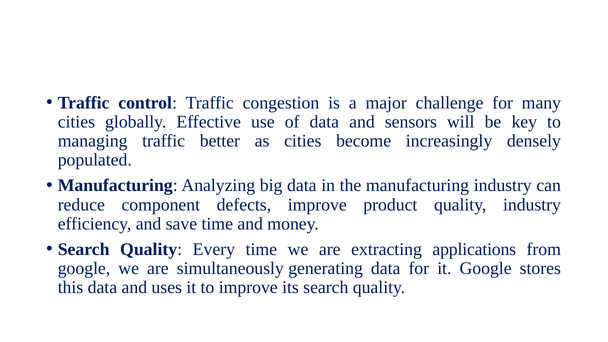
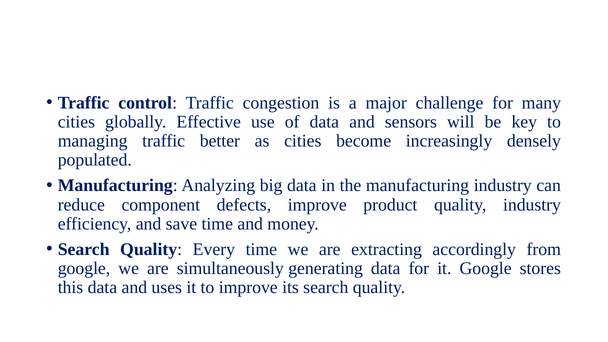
applications: applications -> accordingly
